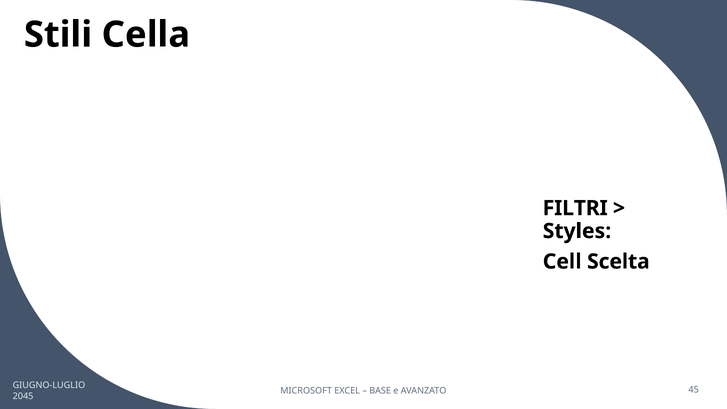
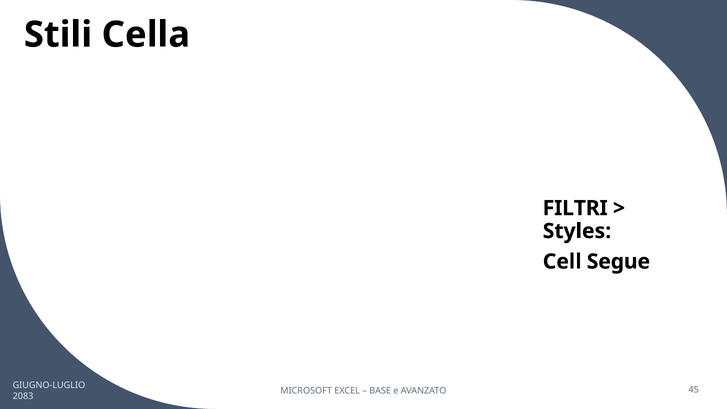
Scelta: Scelta -> Segue
2045: 2045 -> 2083
